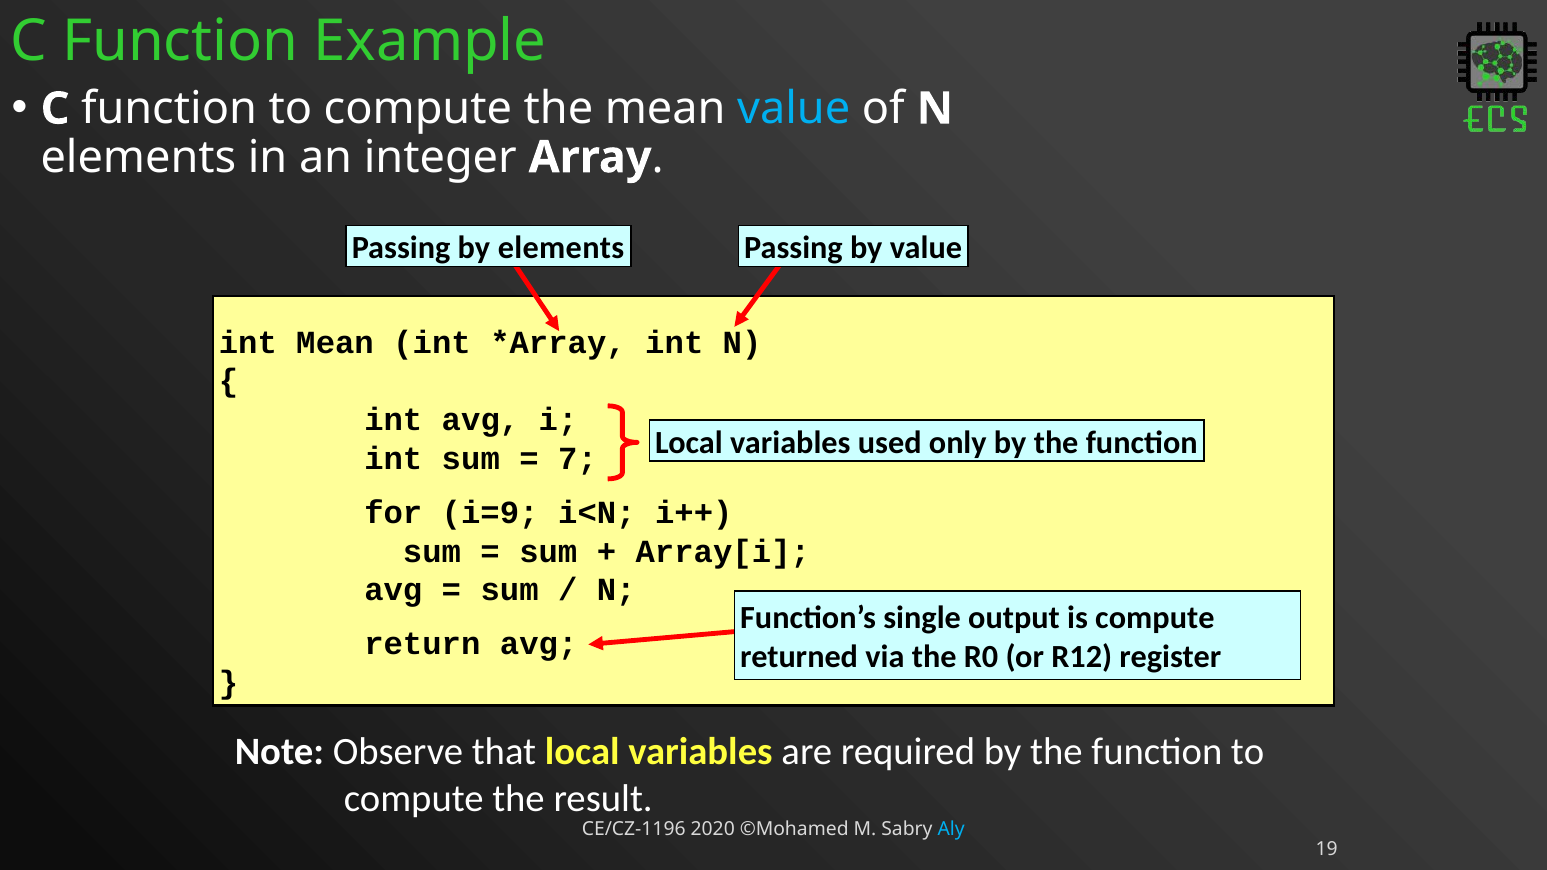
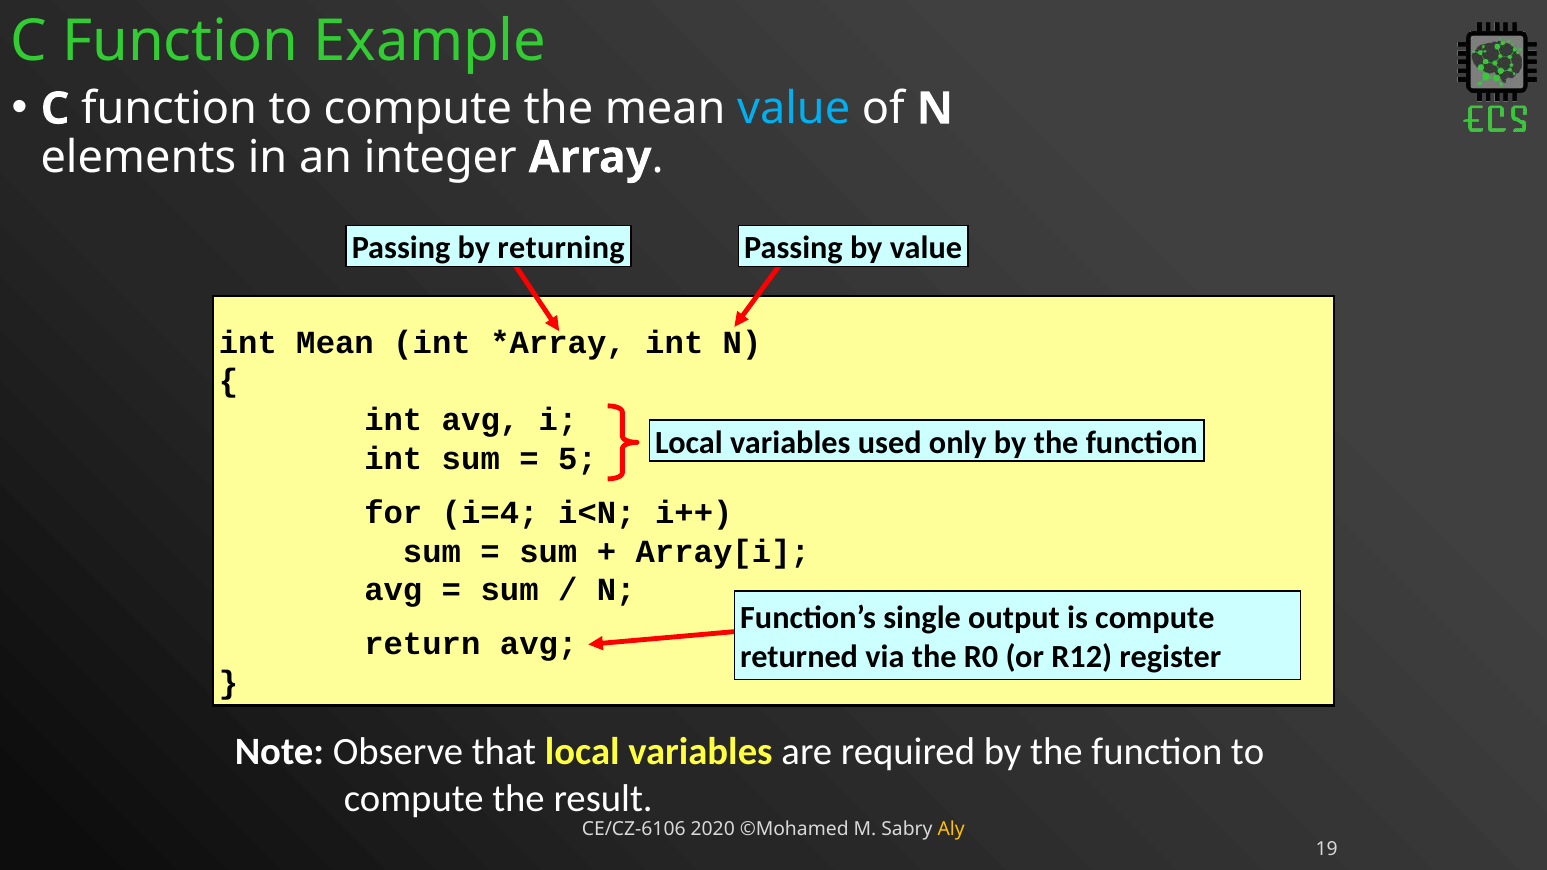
by elements: elements -> returning
7: 7 -> 5
i=9: i=9 -> i=4
CE/CZ-1196: CE/CZ-1196 -> CE/CZ-6106
Aly colour: light blue -> yellow
